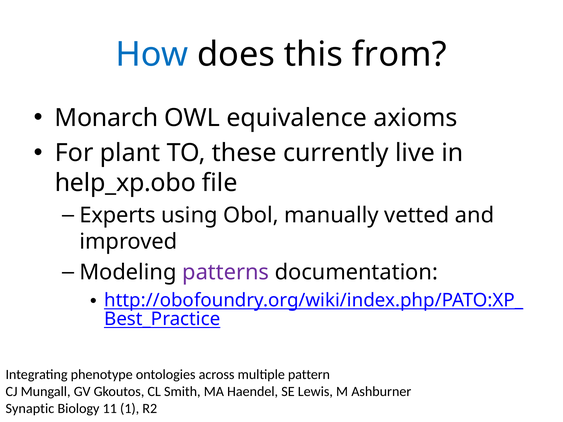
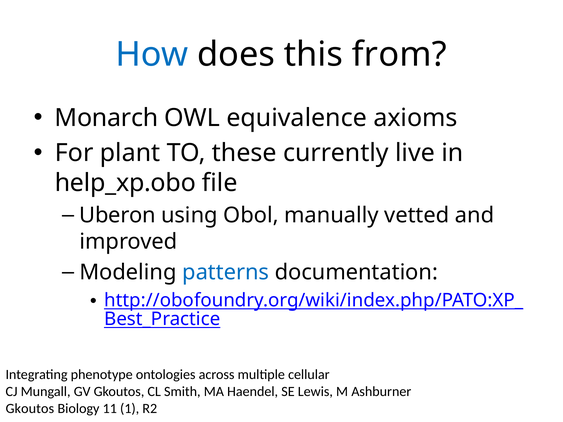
Experts: Experts -> Uberon
patterns colour: purple -> blue
pattern: pattern -> cellular
Synaptic at (30, 409): Synaptic -> Gkoutos
